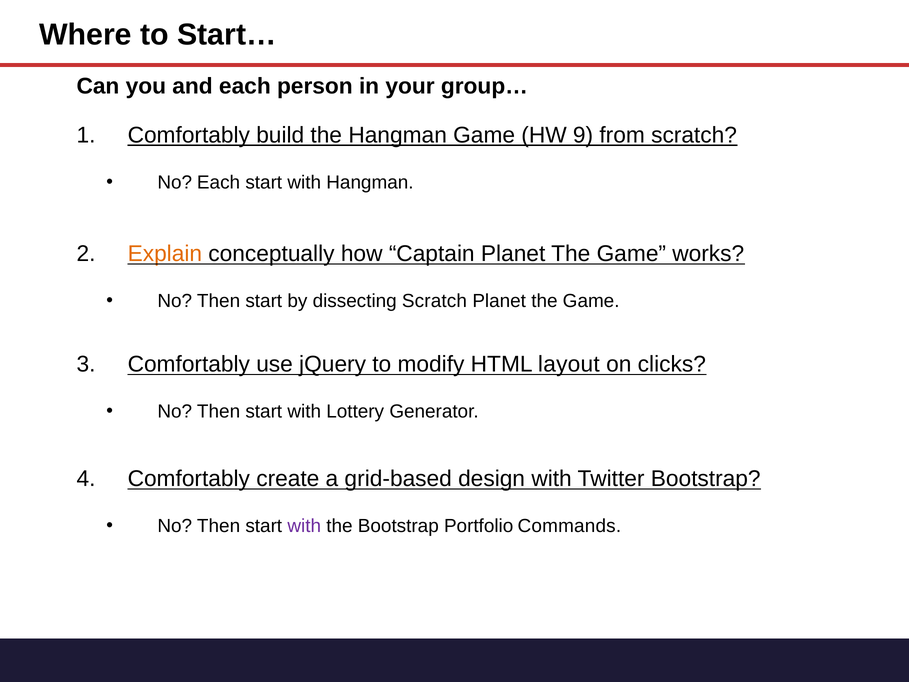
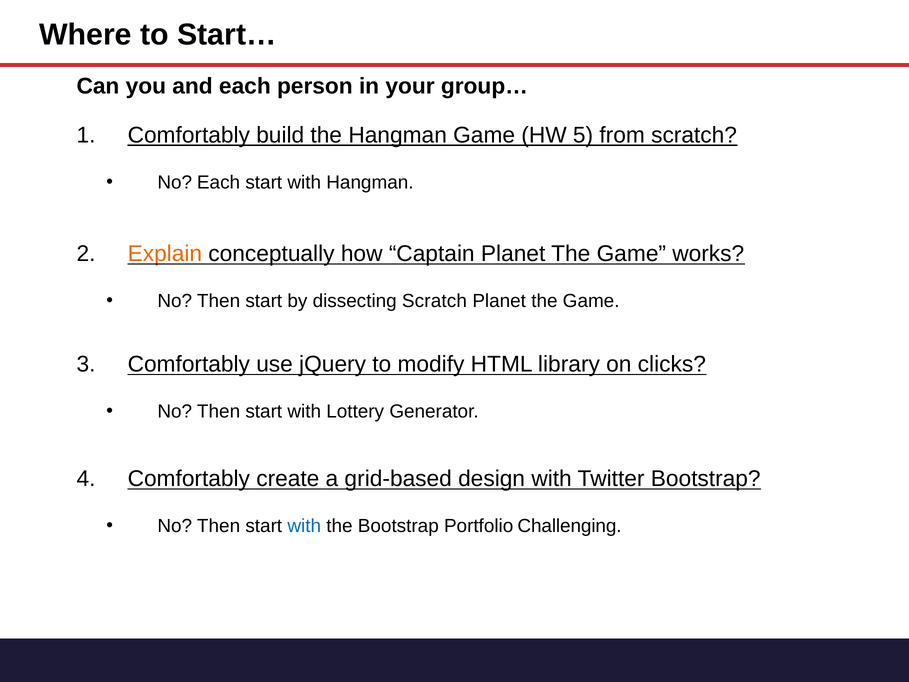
9: 9 -> 5
layout: layout -> library
with at (304, 526) colour: purple -> blue
Commands: Commands -> Challenging
